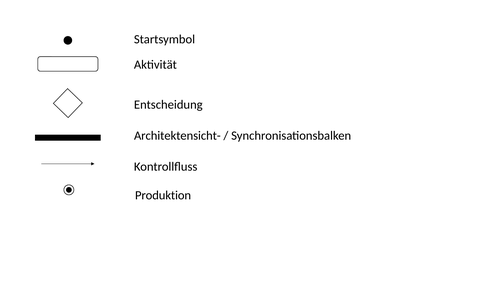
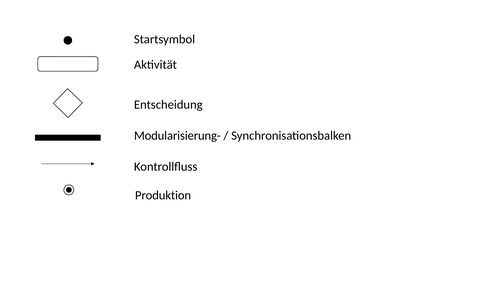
Architektensicht-: Architektensicht- -> Modularisierung-
